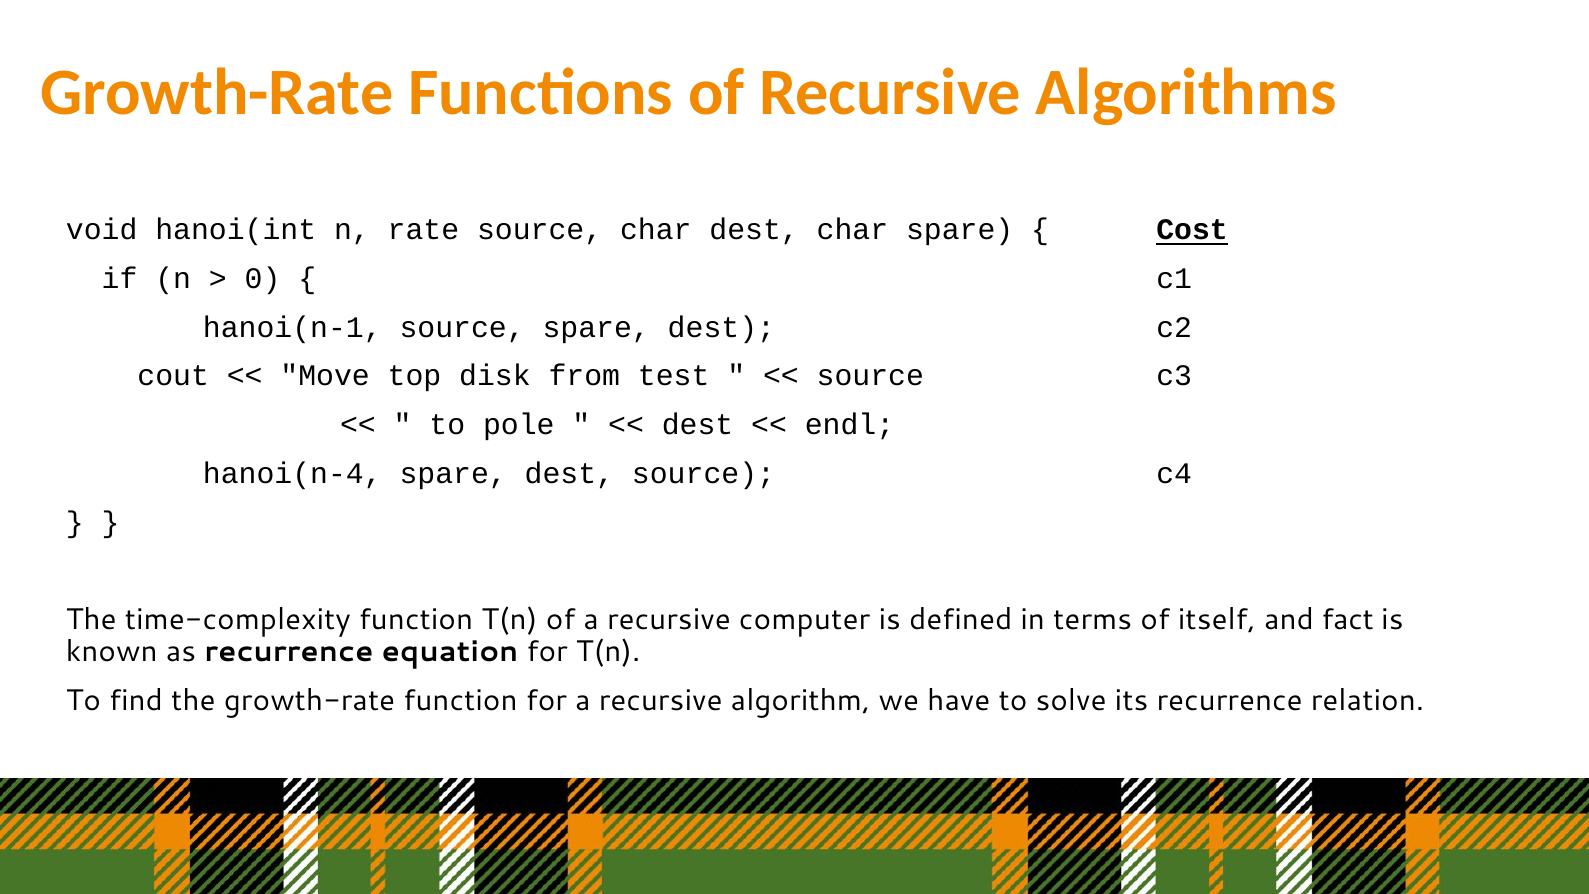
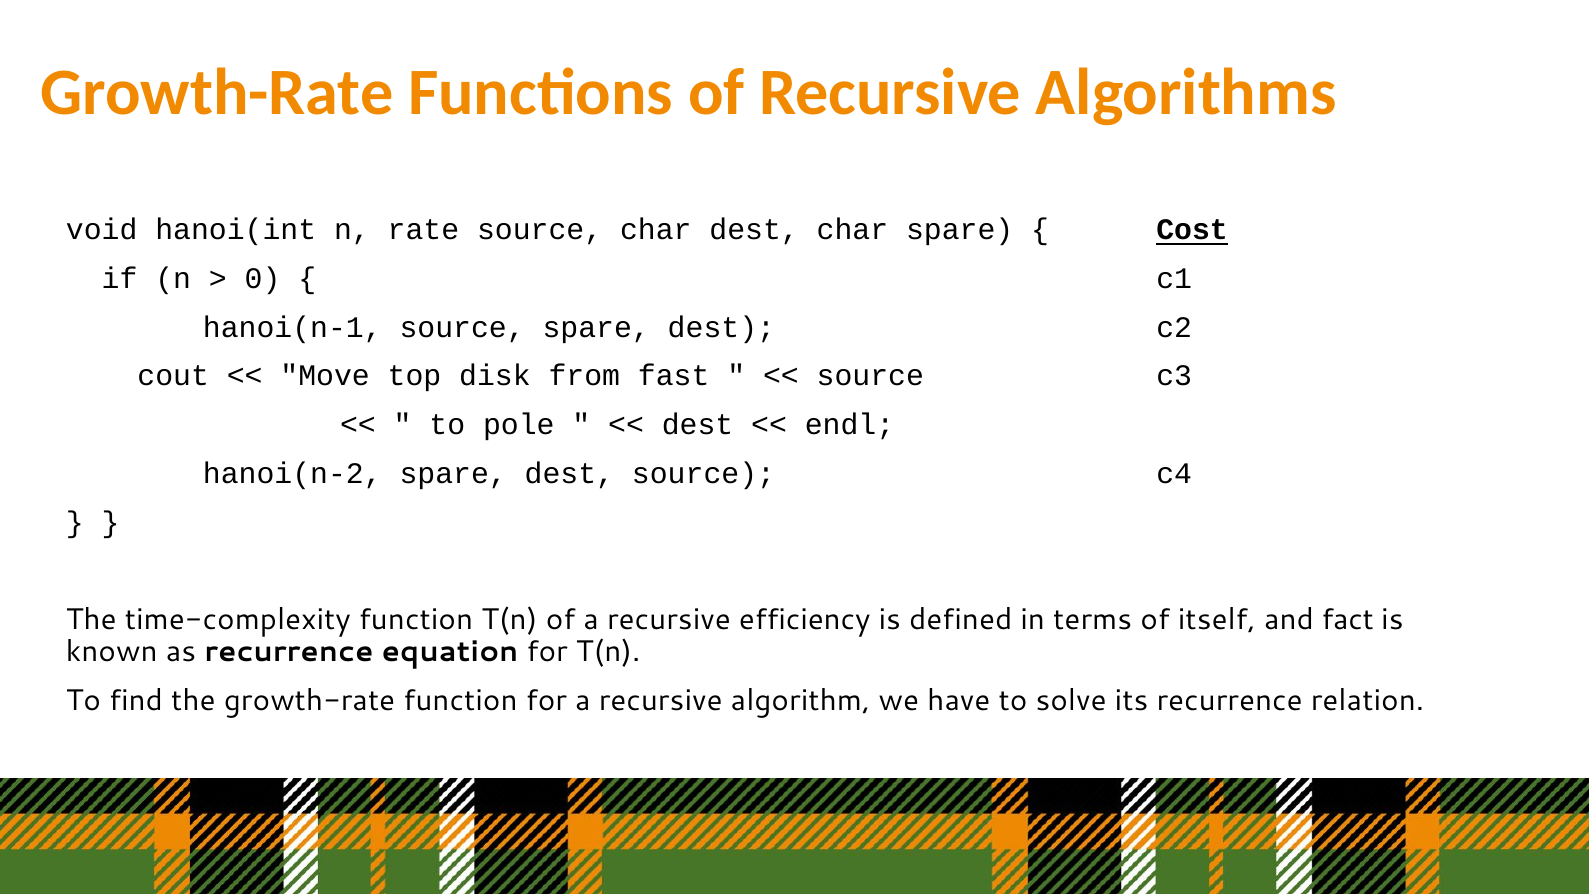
test: test -> fast
hanoi(n-4: hanoi(n-4 -> hanoi(n-2
computer: computer -> efficiency
